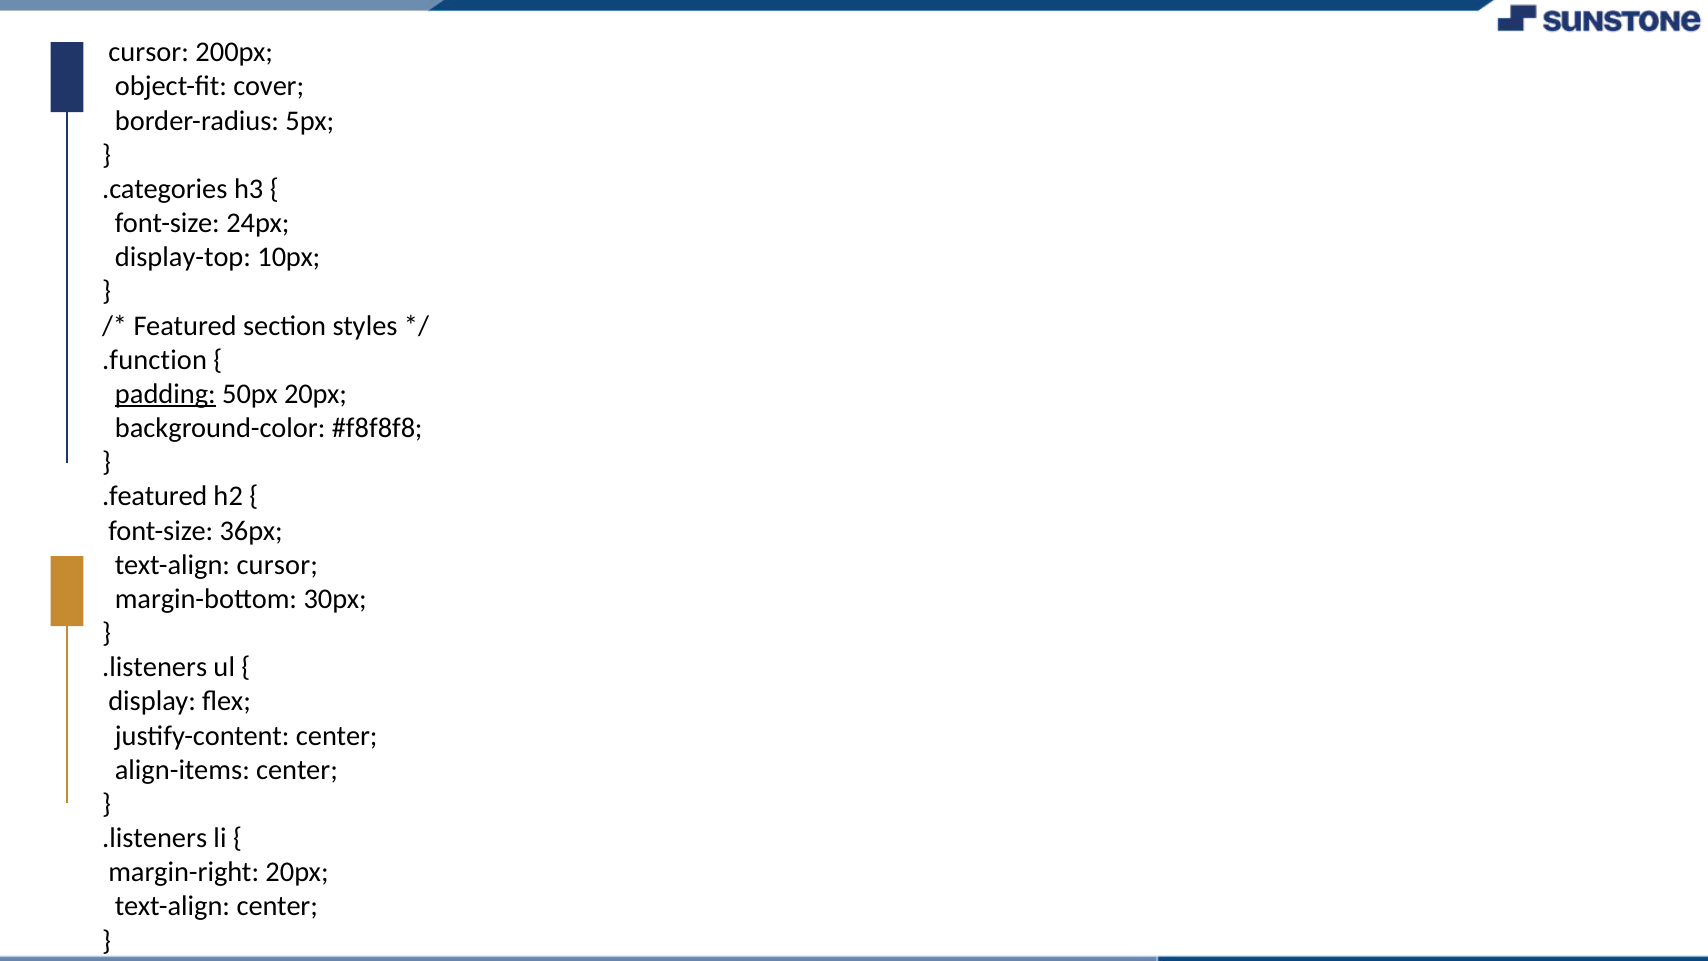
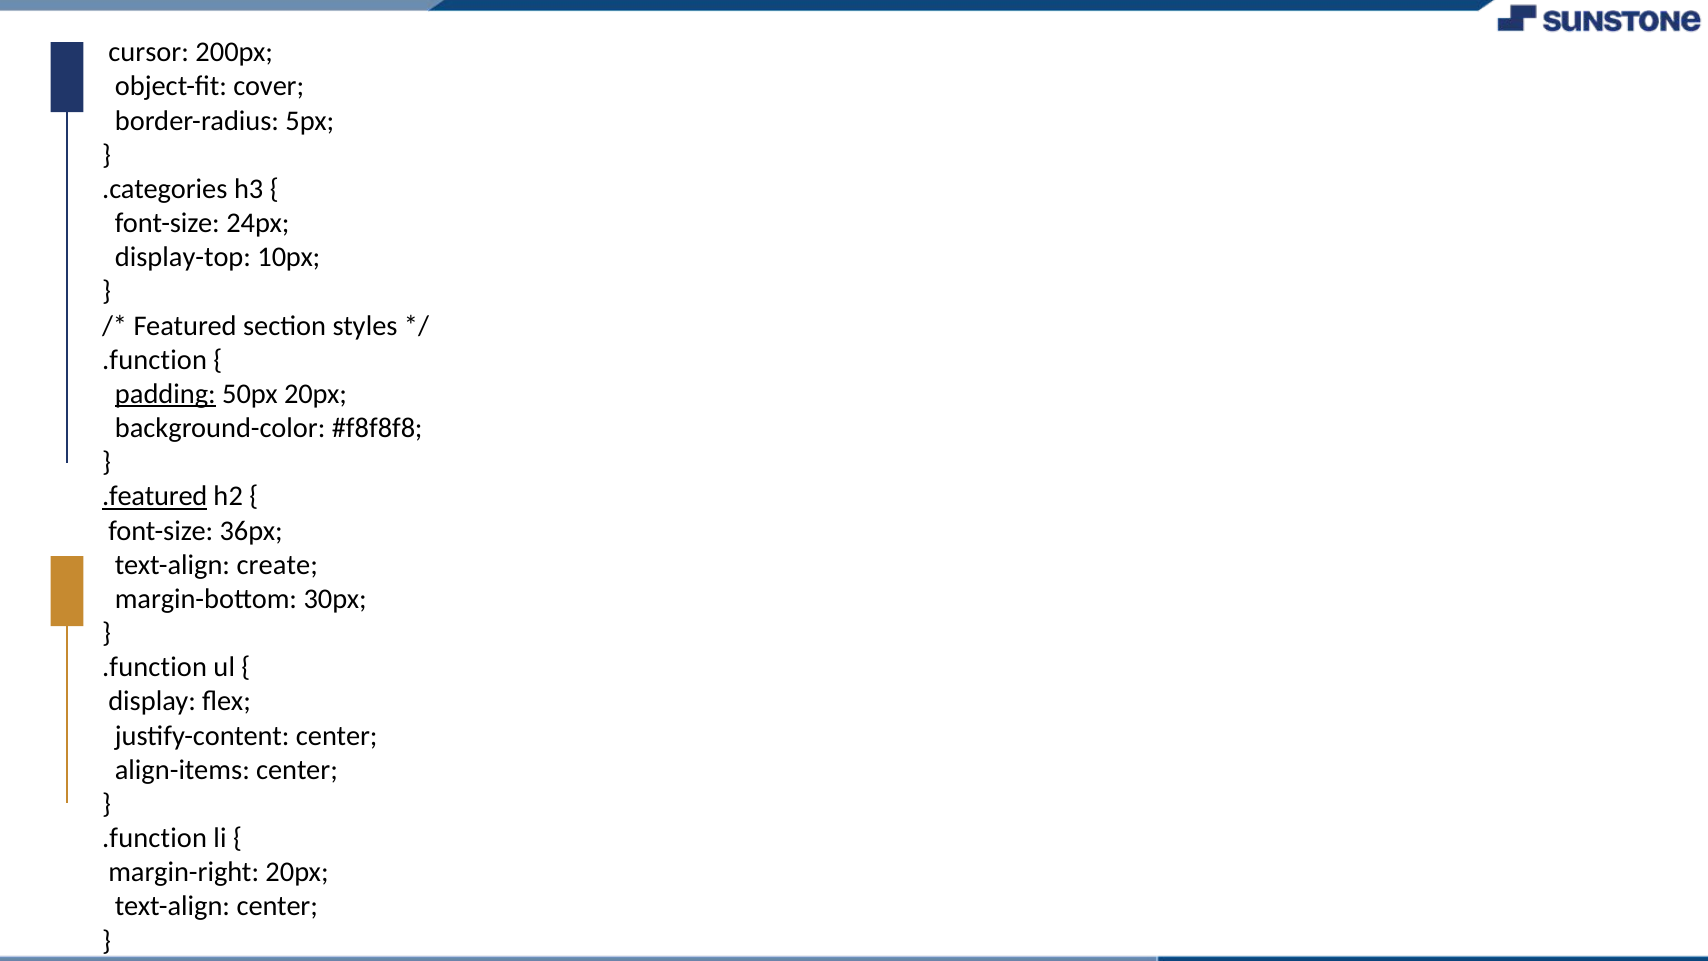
.featured at (155, 496) underline: none -> present
text-align cursor: cursor -> create
.listeners at (155, 667): .listeners -> .function
.listeners at (155, 838): .listeners -> .function
